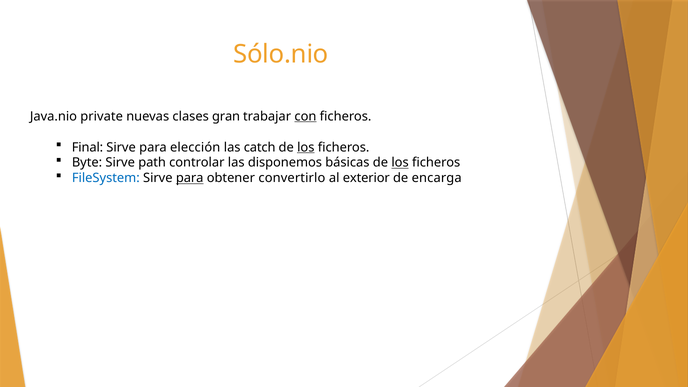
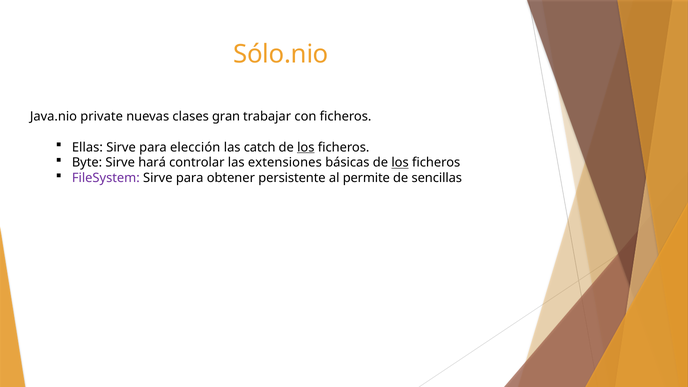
con underline: present -> none
Final: Final -> Ellas
path: path -> hará
disponemos: disponemos -> extensiones
FileSystem colour: blue -> purple
para at (190, 178) underline: present -> none
convertirlo: convertirlo -> persistente
exterior: exterior -> permite
encarga: encarga -> sencillas
